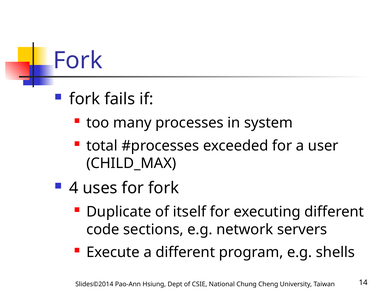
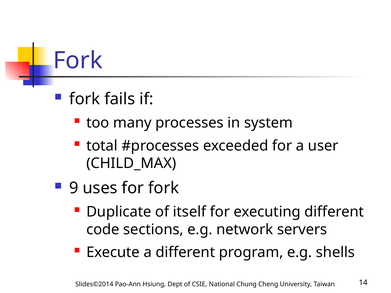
4: 4 -> 9
